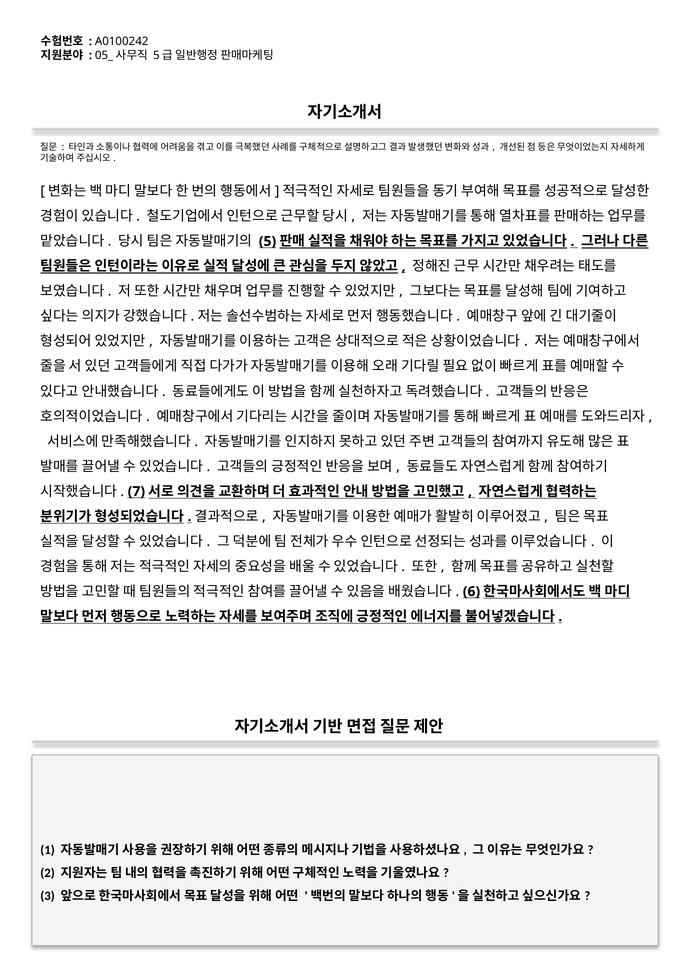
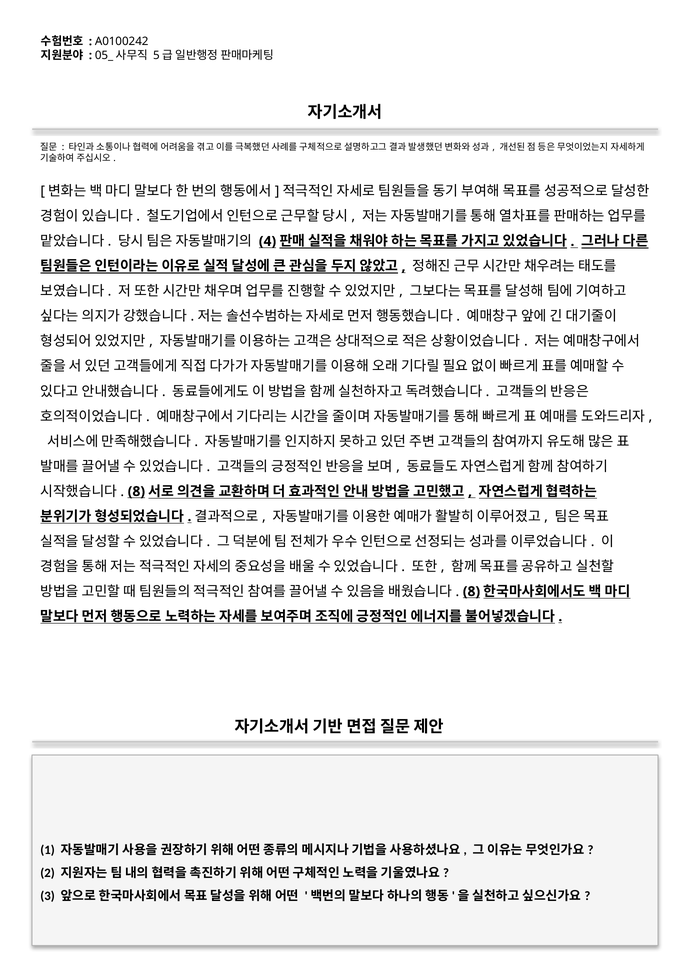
5: 5 -> 4
7 at (136, 492): 7 -> 8
6 at (471, 592): 6 -> 8
